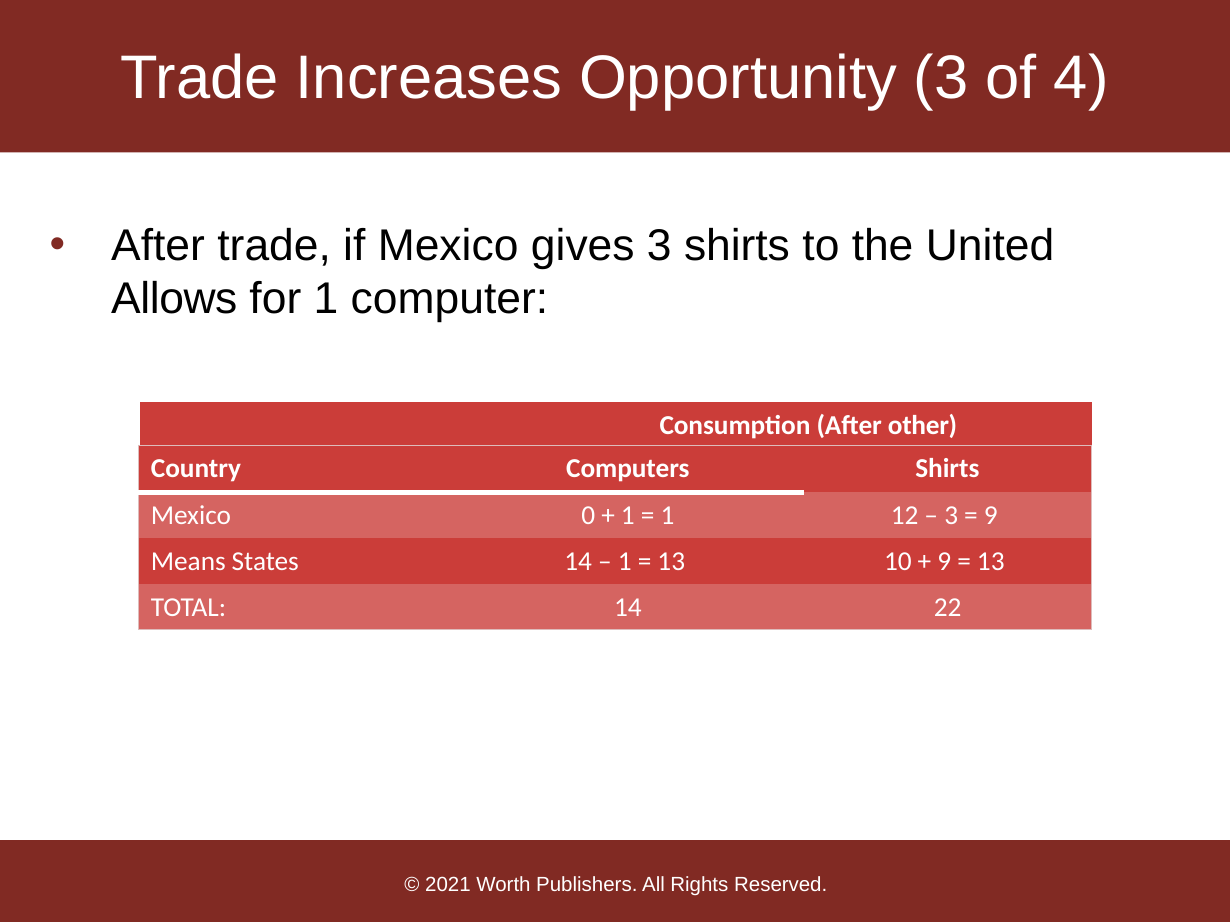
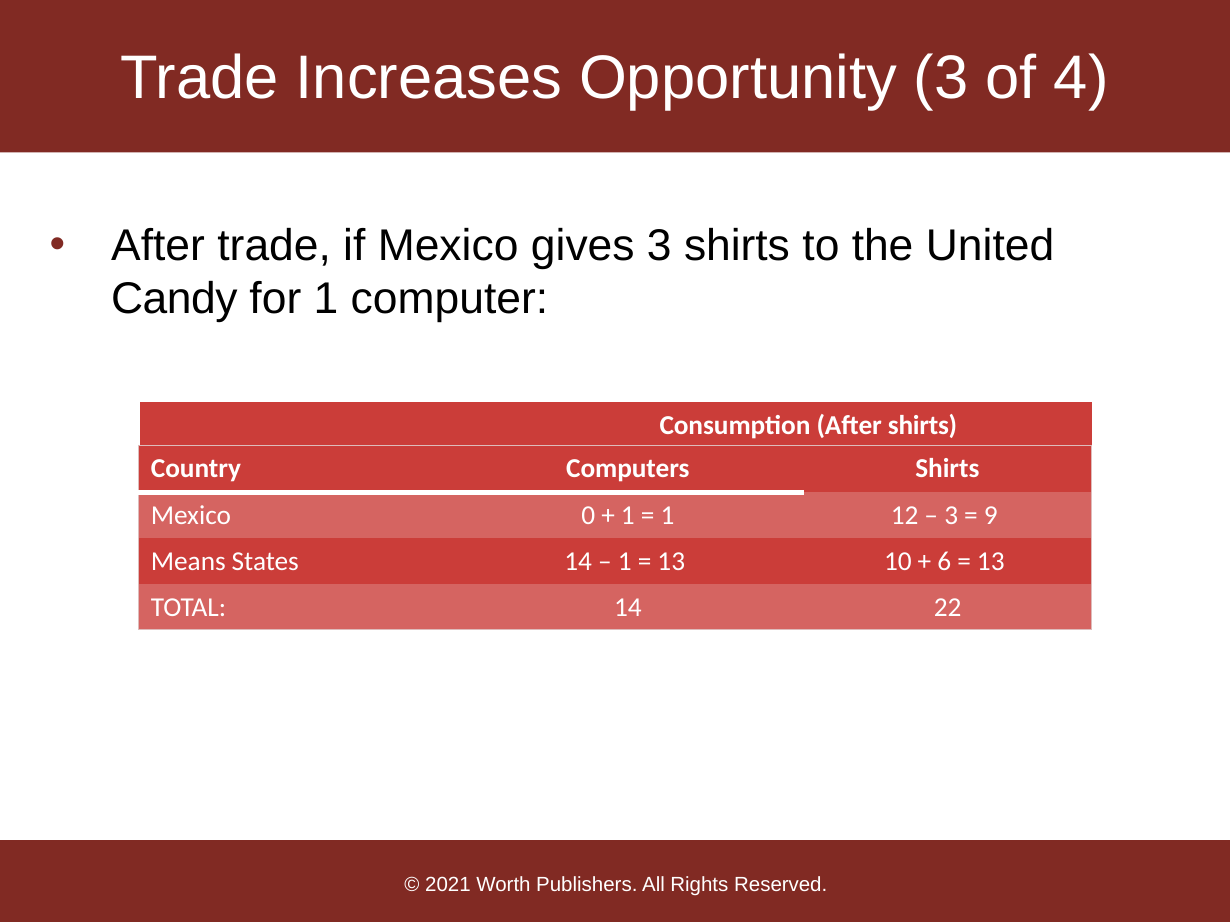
Allows: Allows -> Candy
After other: other -> shirts
9 at (944, 562): 9 -> 6
